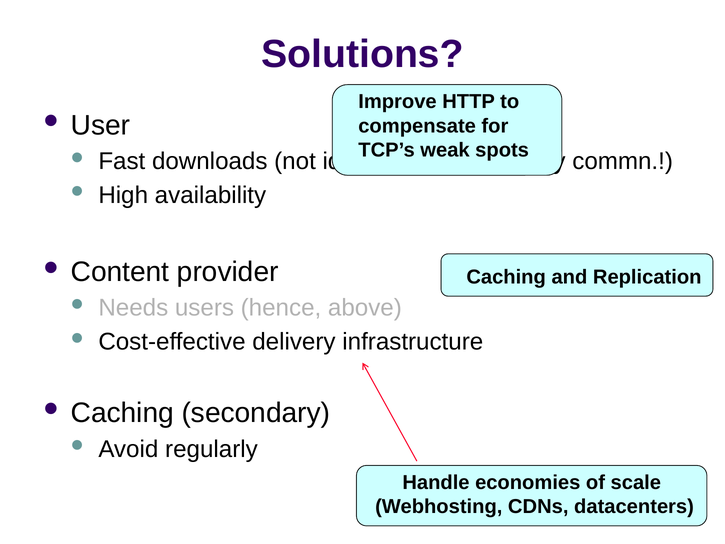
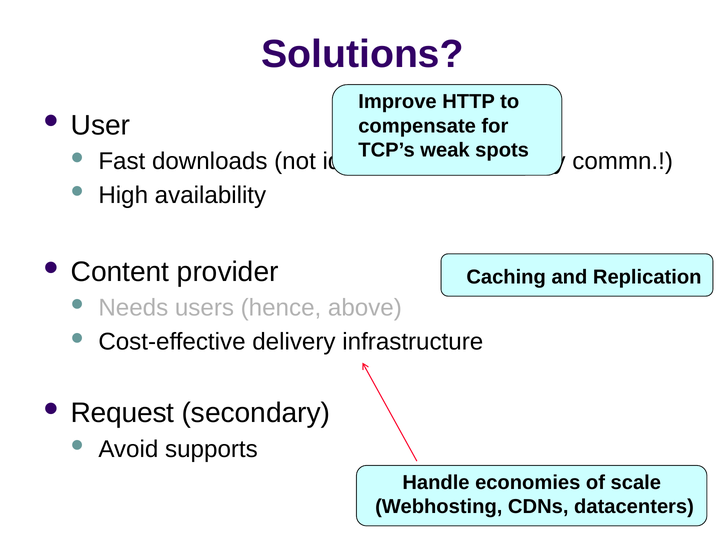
Caching at (122, 413): Caching -> Request
regularly: regularly -> supports
